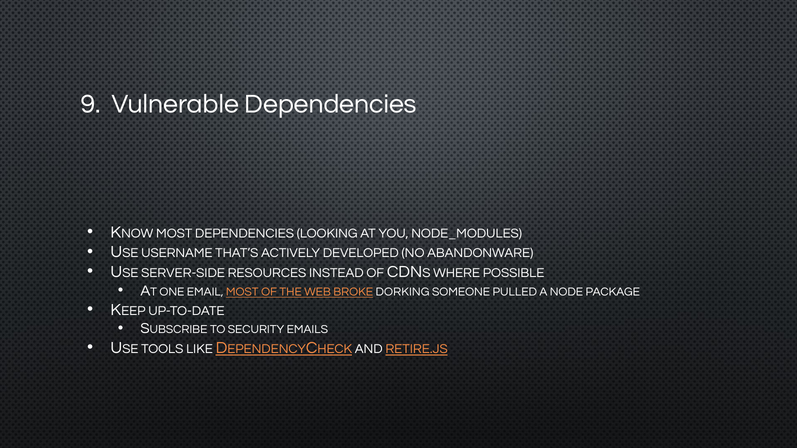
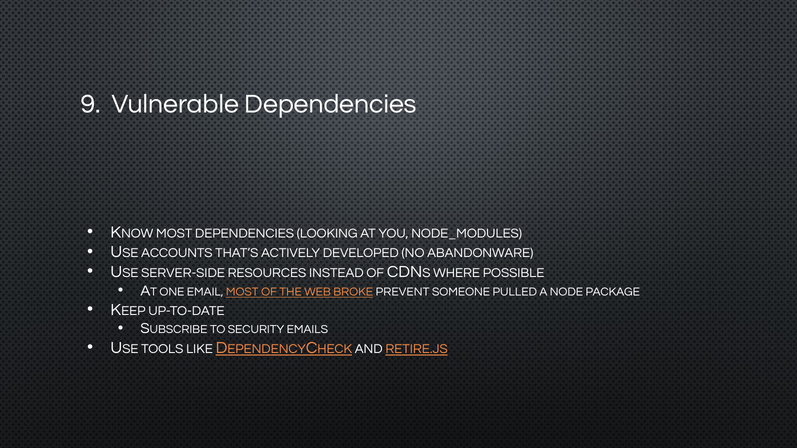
USERNAME: USERNAME -> ACCOUNTS
DORKING: DORKING -> PREVENT
